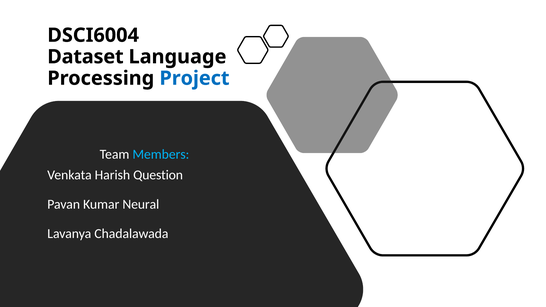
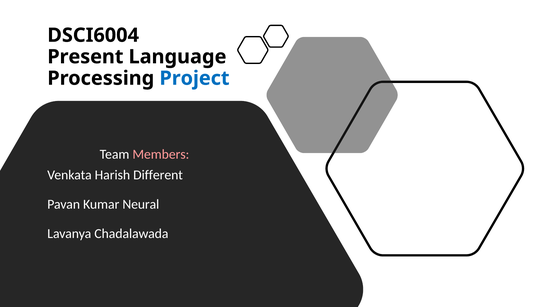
Dataset: Dataset -> Present
Members colour: light blue -> pink
Question: Question -> Different
